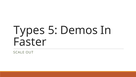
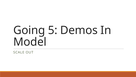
Types: Types -> Going
Faster: Faster -> Model
